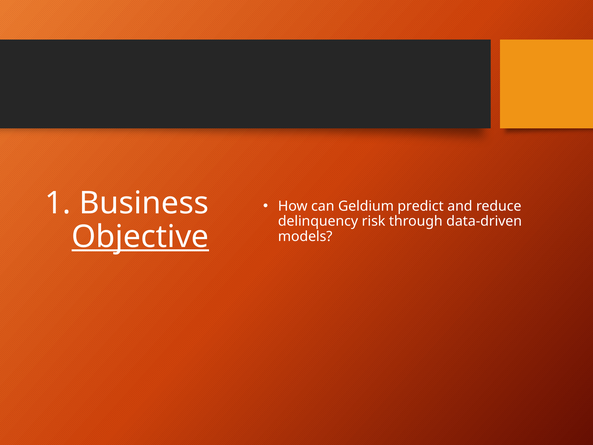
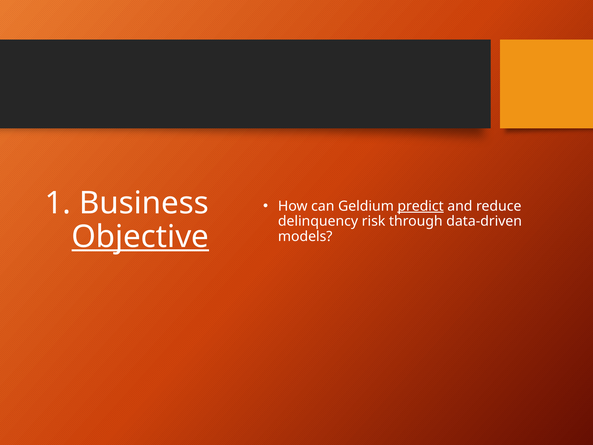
predict underline: none -> present
